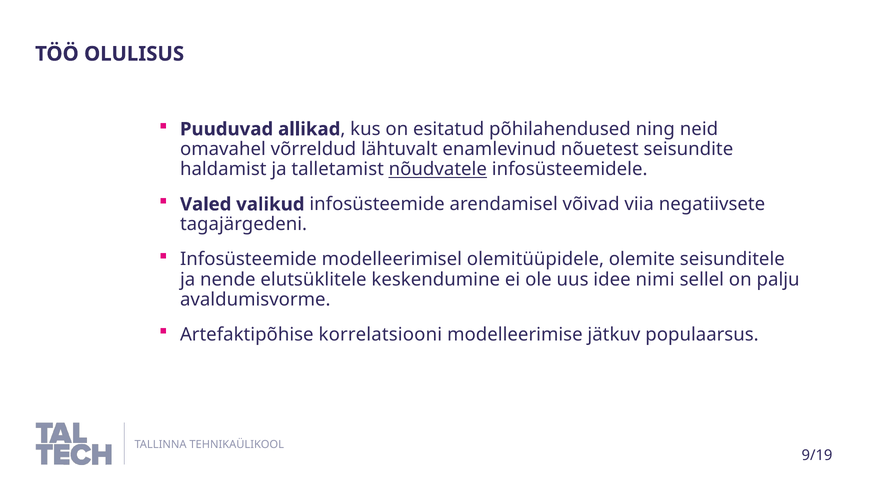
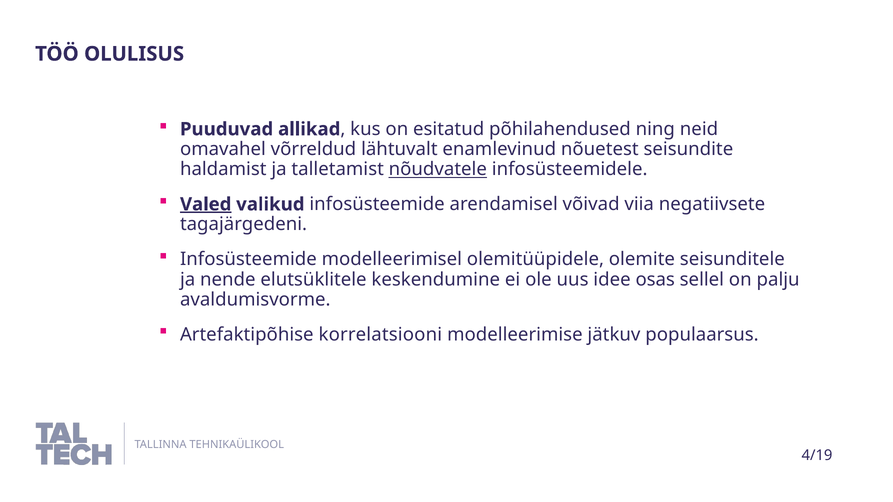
Valed underline: none -> present
nimi: nimi -> osas
9/19: 9/19 -> 4/19
